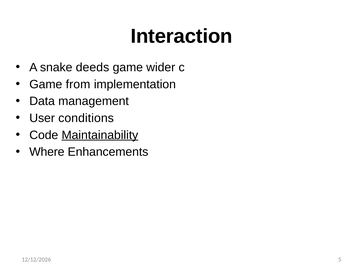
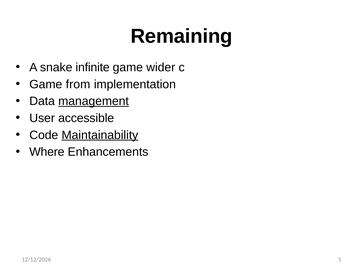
Interaction: Interaction -> Remaining
deeds: deeds -> infinite
management underline: none -> present
conditions: conditions -> accessible
